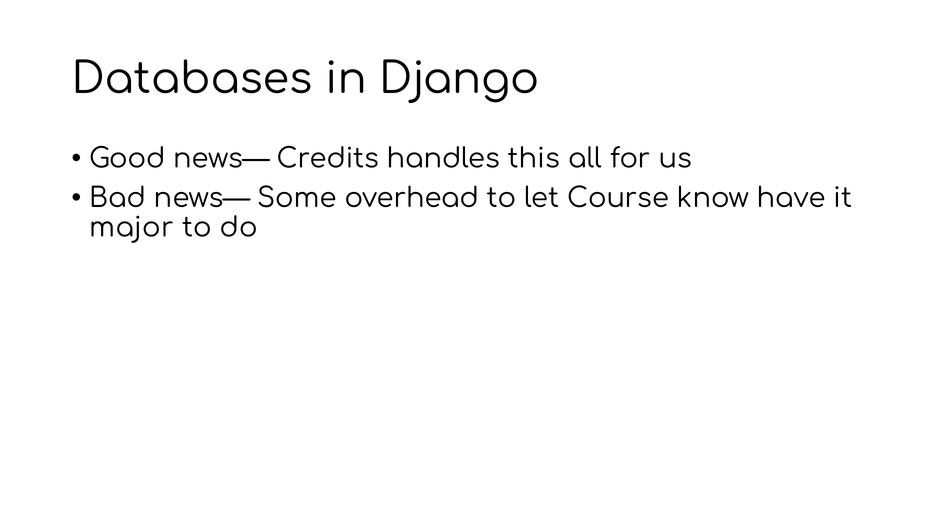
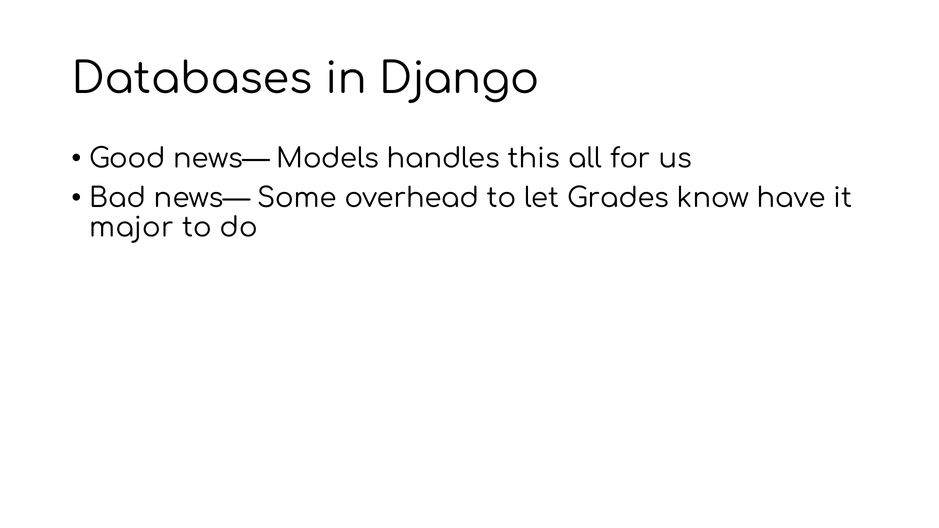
Credits: Credits -> Models
Course: Course -> Grades
